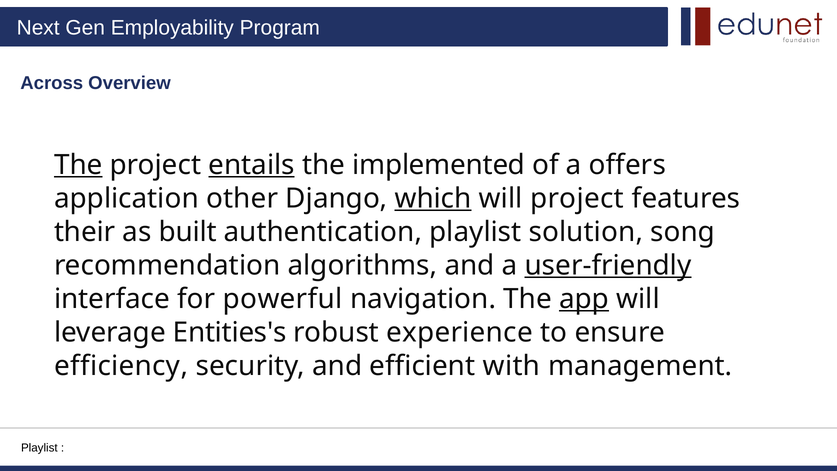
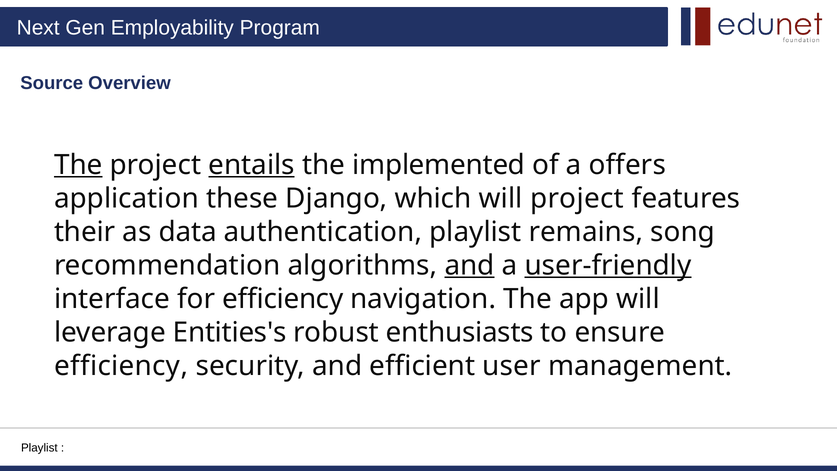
Across: Across -> Source
other: other -> these
which underline: present -> none
built: built -> data
solution: solution -> remains
and at (470, 265) underline: none -> present
for powerful: powerful -> efficiency
app underline: present -> none
experience: experience -> enthusiasts
with: with -> user
